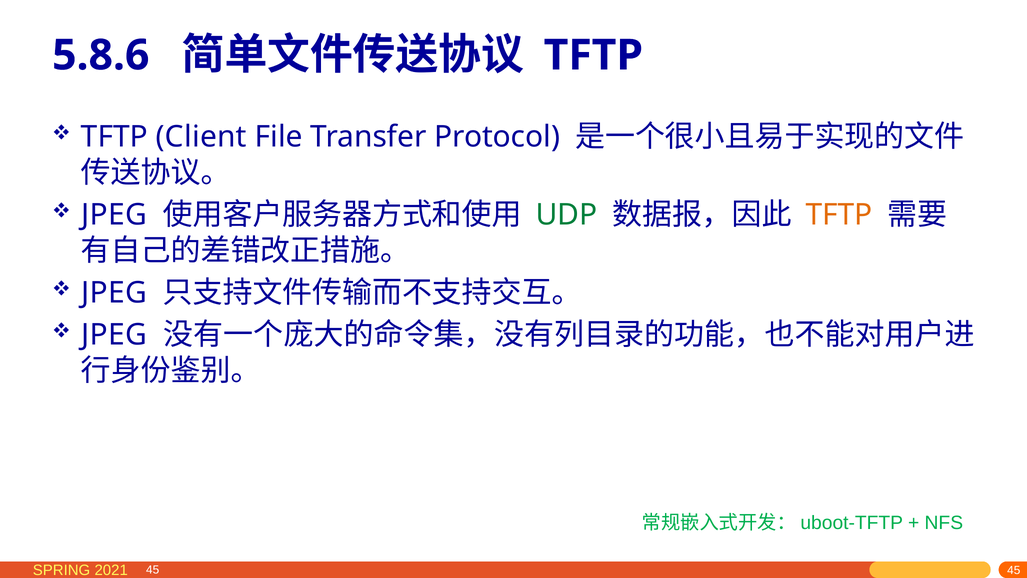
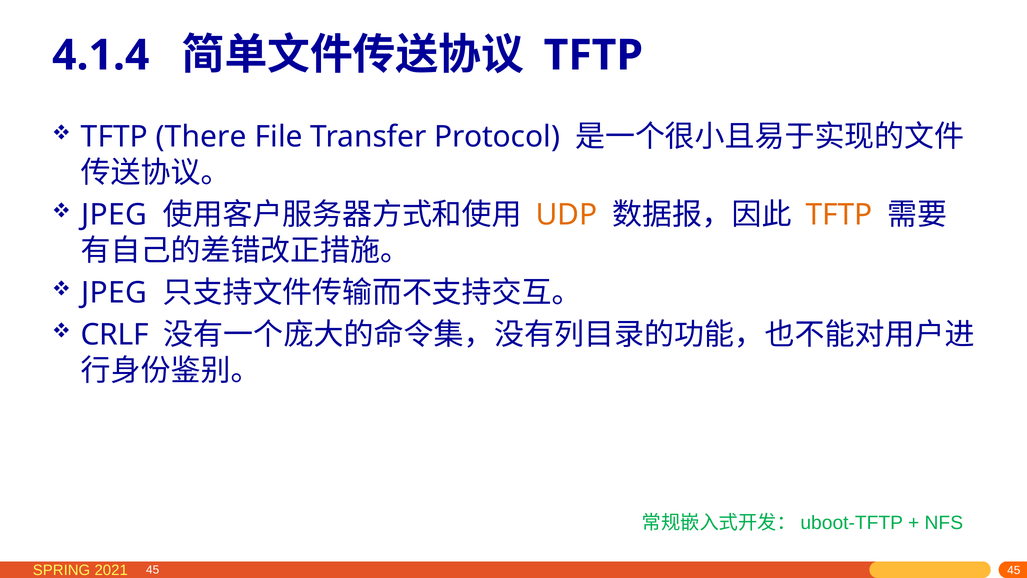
5.8.6: 5.8.6 -> 4.1.4
Client: Client -> There
UDP colour: green -> orange
JPEG at (114, 335): JPEG -> CRLF
